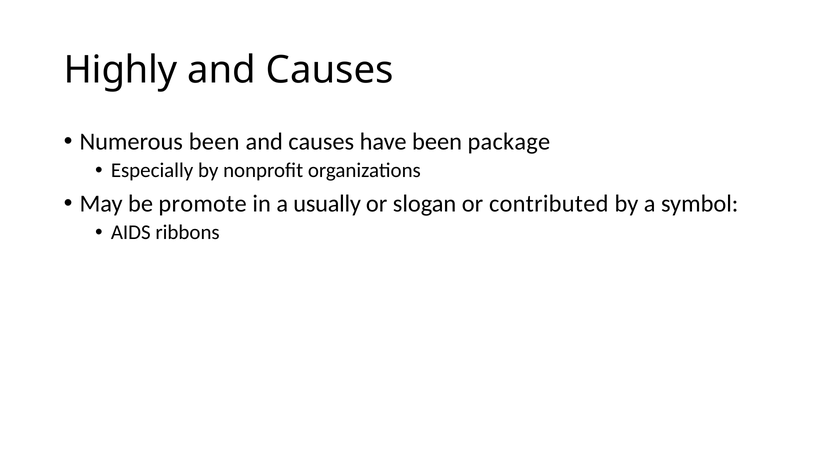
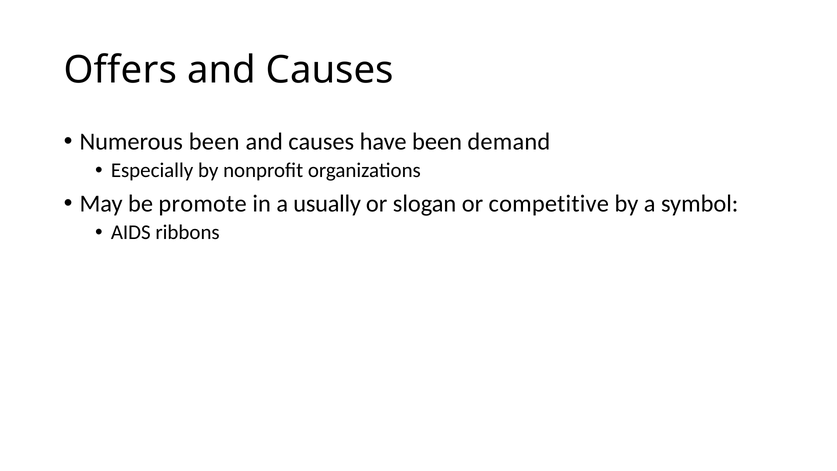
Highly: Highly -> Offers
package: package -> demand
contributed: contributed -> competitive
